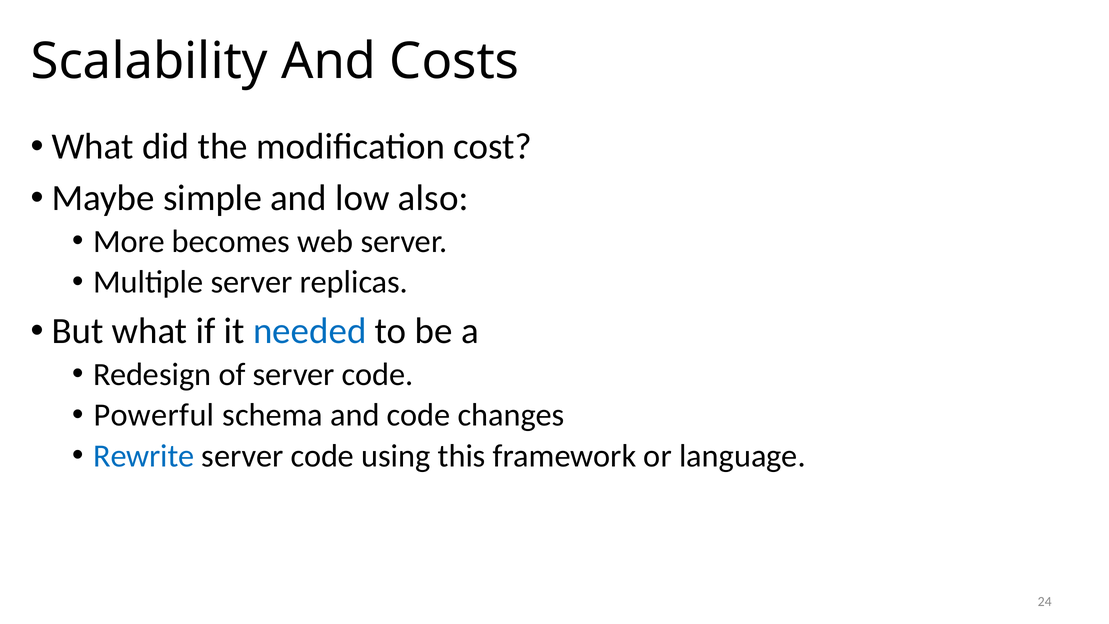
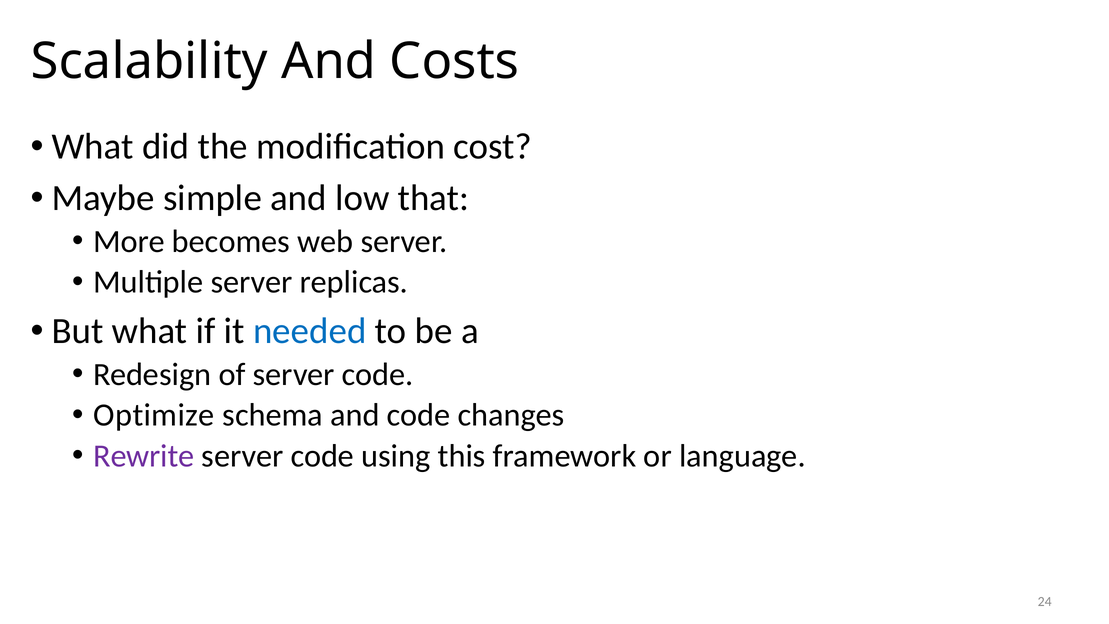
also: also -> that
Powerful: Powerful -> Optimize
Rewrite colour: blue -> purple
